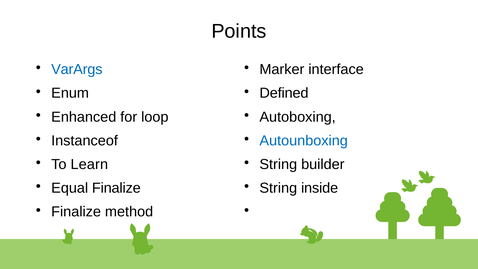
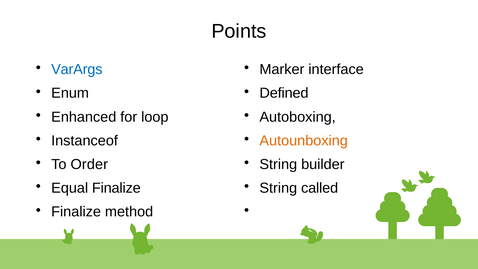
Autounboxing colour: blue -> orange
Learn: Learn -> Order
inside: inside -> called
